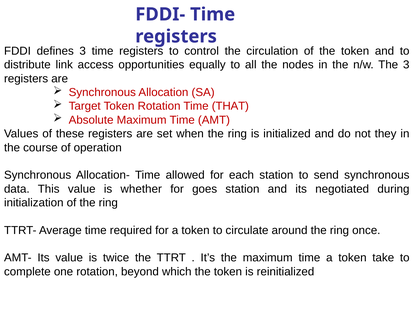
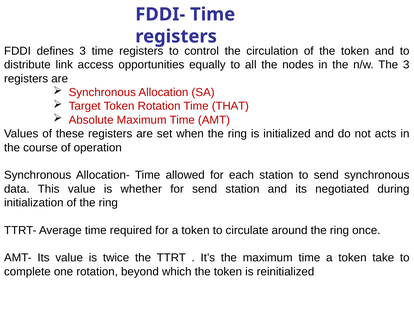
they: they -> acts
for goes: goes -> send
